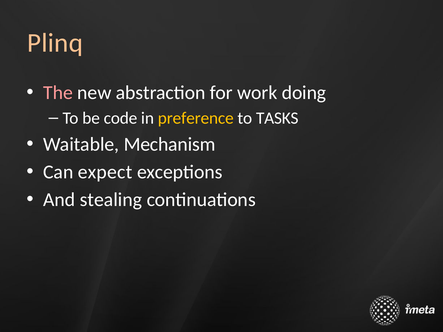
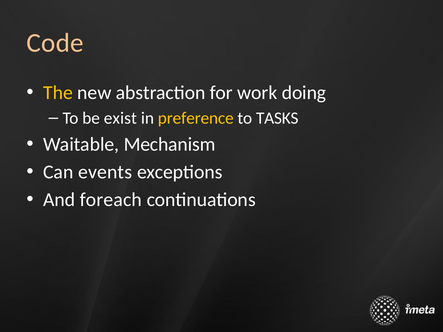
Plinq: Plinq -> Code
The colour: pink -> yellow
code: code -> exist
expect: expect -> events
stealing: stealing -> foreach
